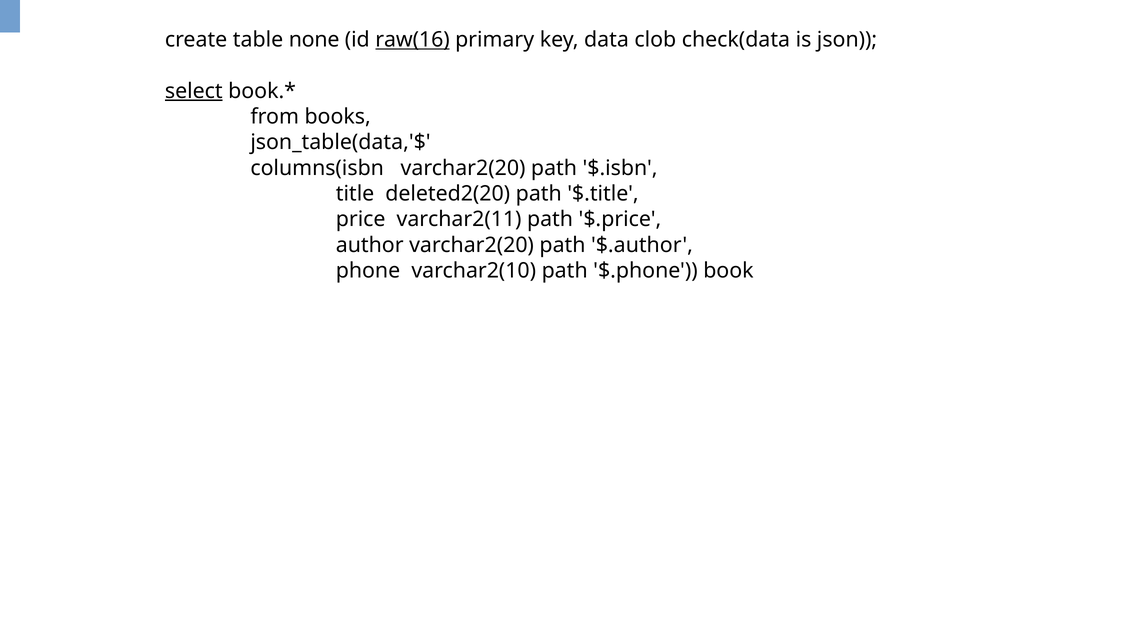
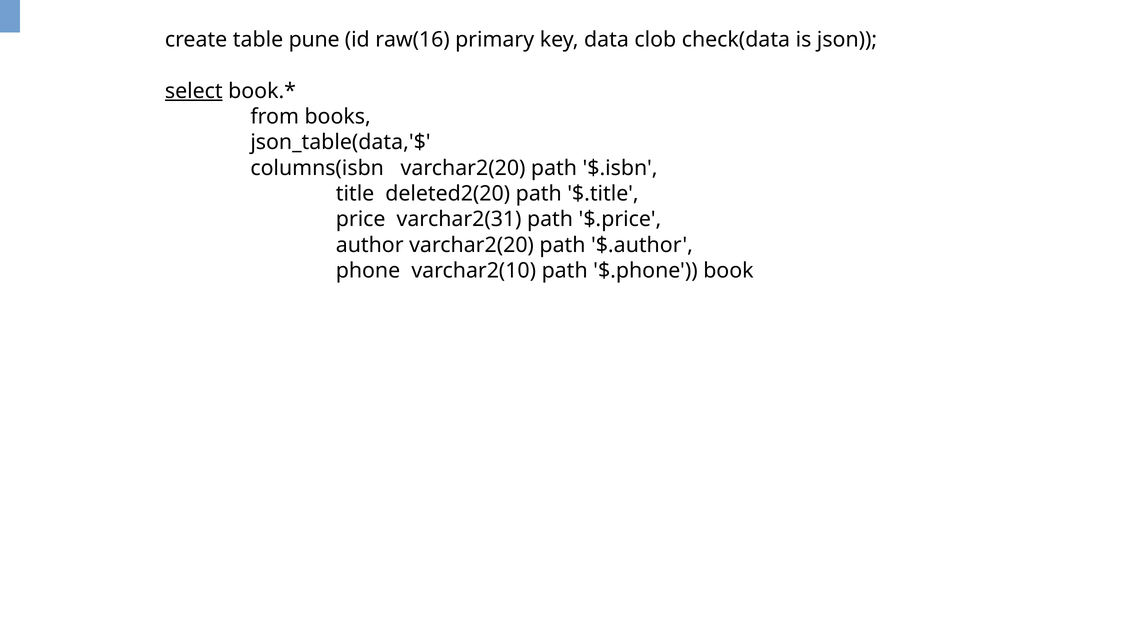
none: none -> pune
raw(16 underline: present -> none
varchar2(11: varchar2(11 -> varchar2(31
